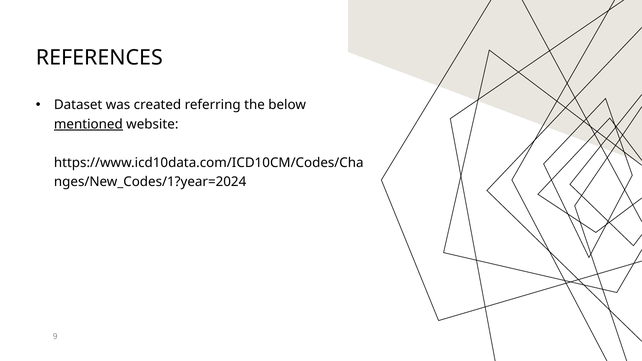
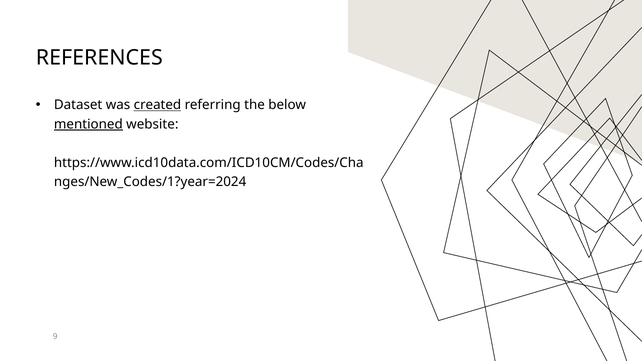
created underline: none -> present
